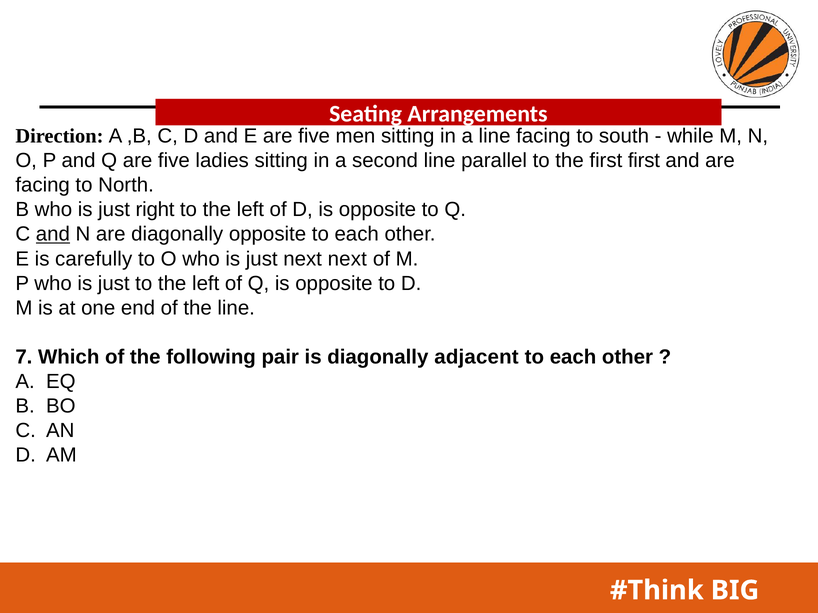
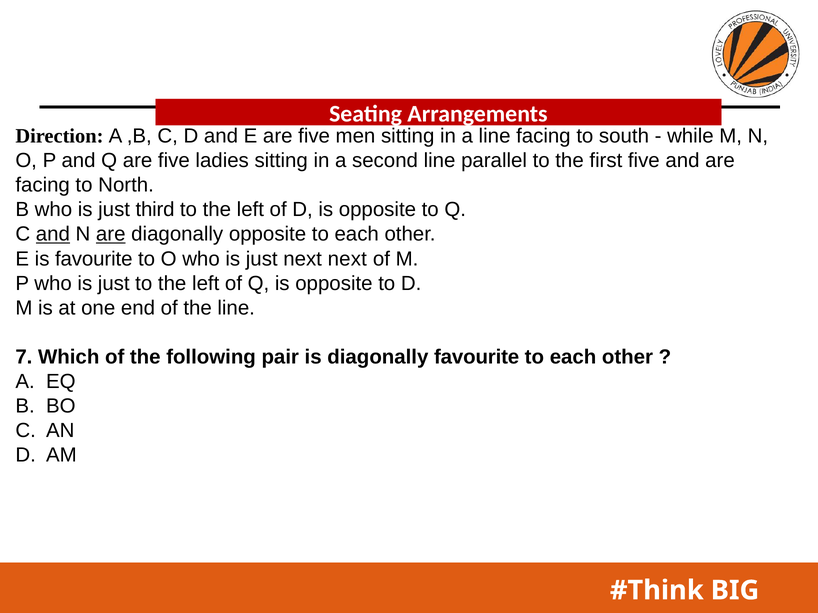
first first: first -> five
right: right -> third
are at (111, 234) underline: none -> present
is carefully: carefully -> favourite
diagonally adjacent: adjacent -> favourite
